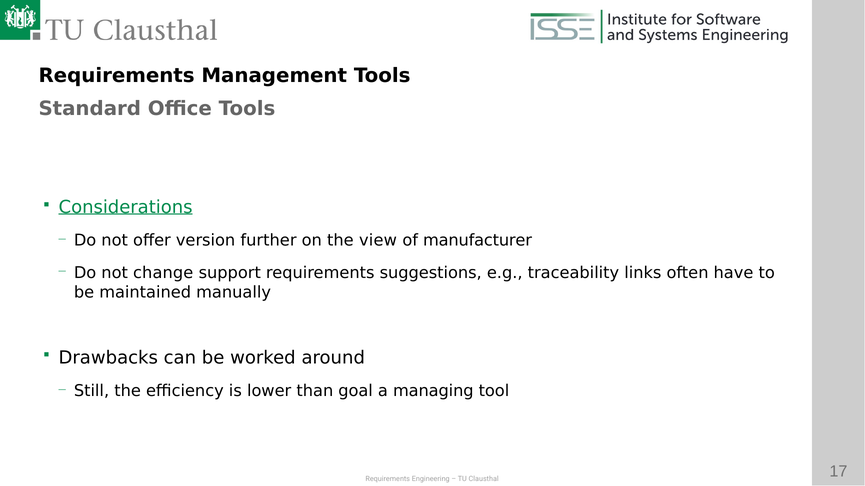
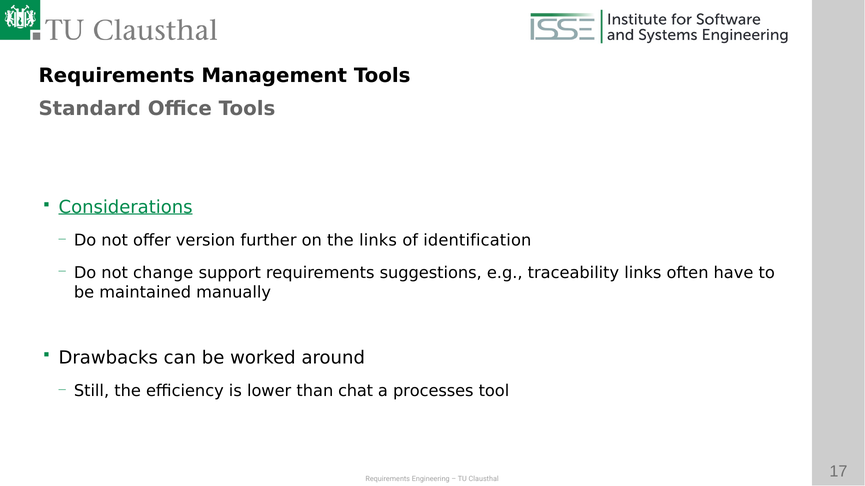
the view: view -> links
manufacturer: manufacturer -> identification
goal: goal -> chat
managing: managing -> processes
